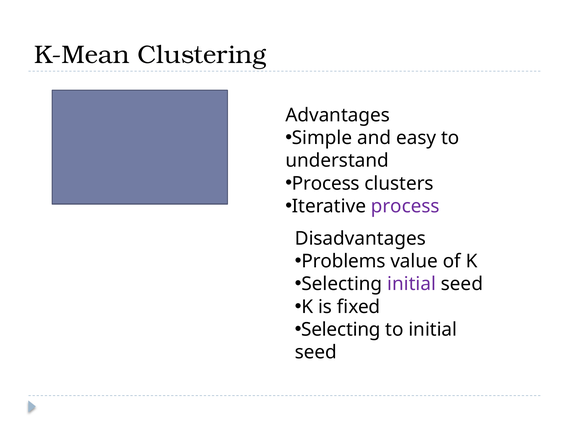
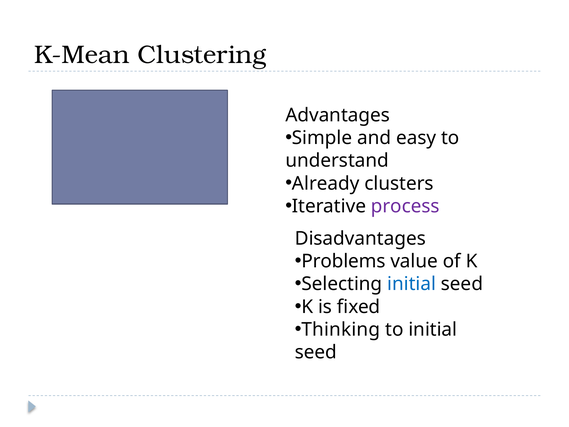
Process at (326, 183): Process -> Already
initial at (412, 284) colour: purple -> blue
Selecting at (341, 329): Selecting -> Thinking
